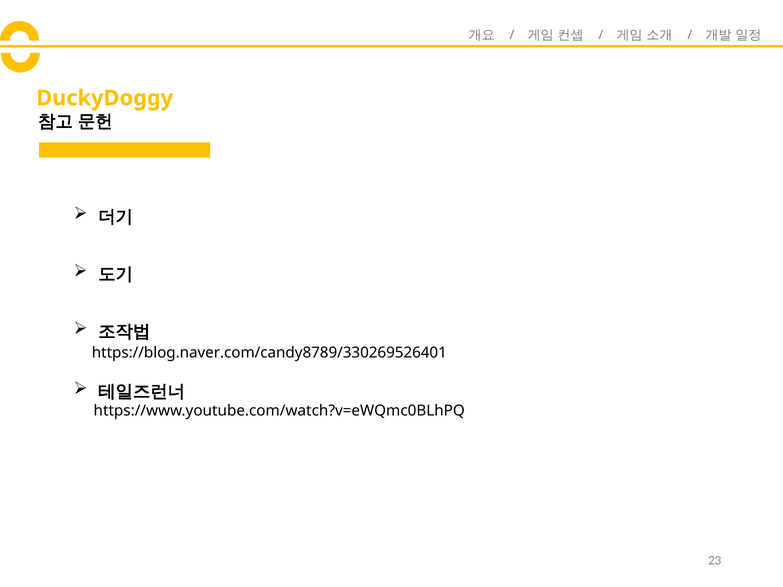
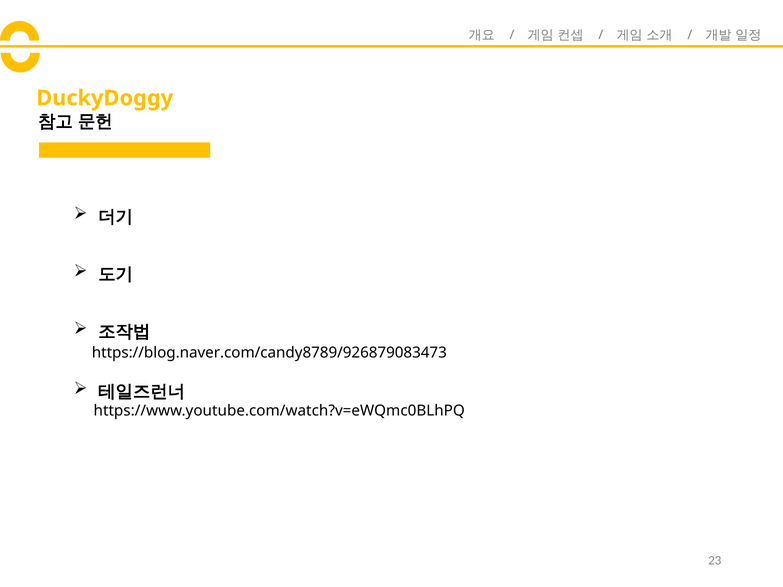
https://blog.naver.com/candy8789/330269526401: https://blog.naver.com/candy8789/330269526401 -> https://blog.naver.com/candy8789/926879083473
